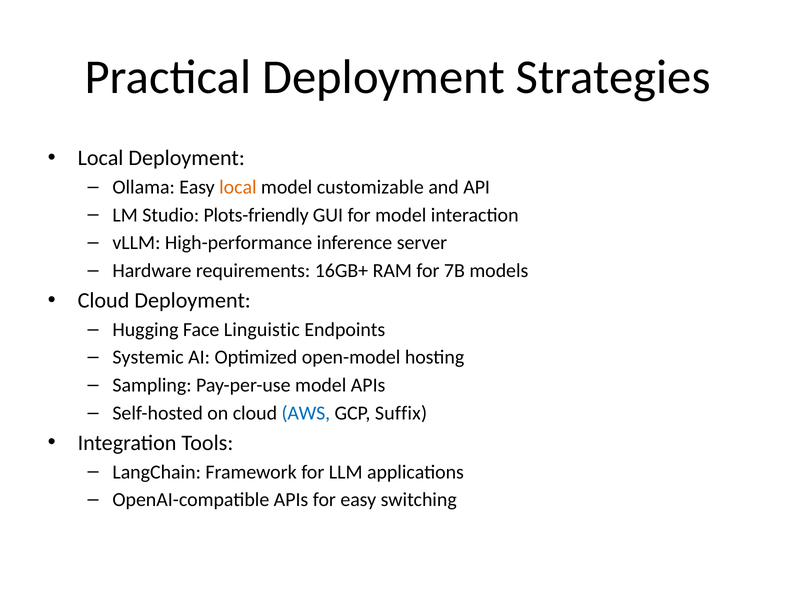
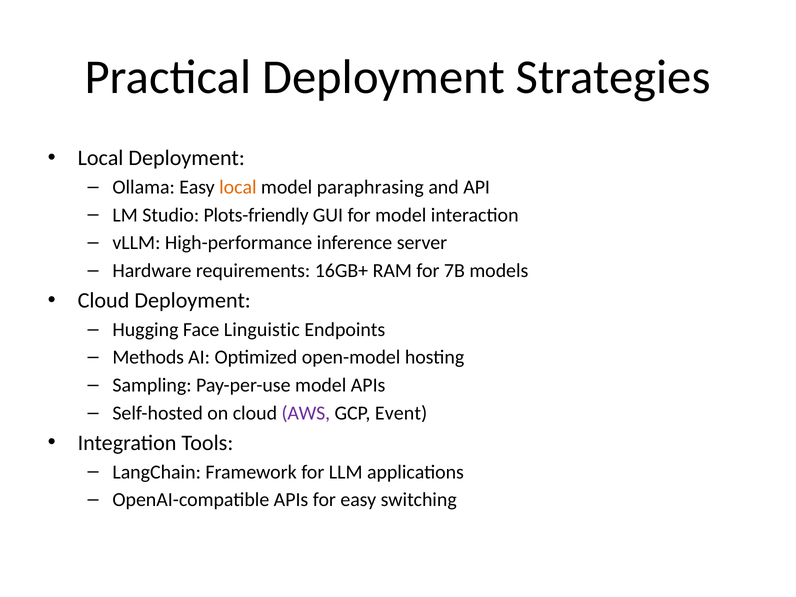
customizable: customizable -> paraphrasing
Systemic: Systemic -> Methods
AWS colour: blue -> purple
Suffix: Suffix -> Event
